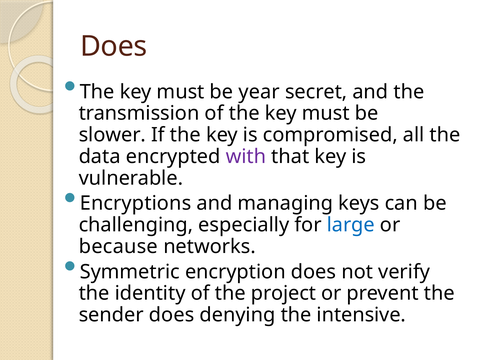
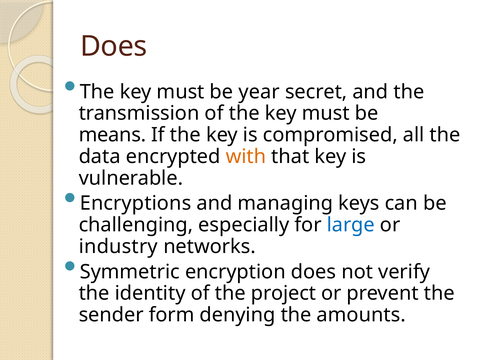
slower: slower -> means
with colour: purple -> orange
because: because -> industry
sender does: does -> form
intensive: intensive -> amounts
